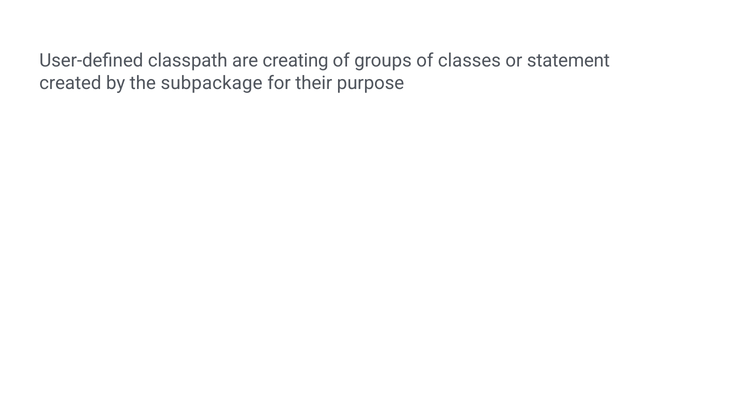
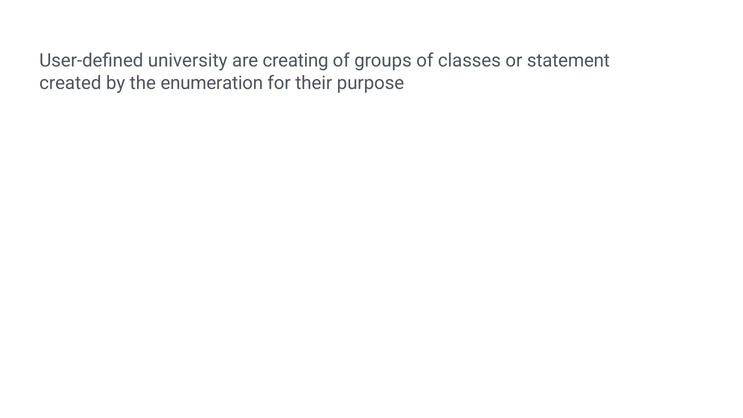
classpath: classpath -> university
subpackage: subpackage -> enumeration
